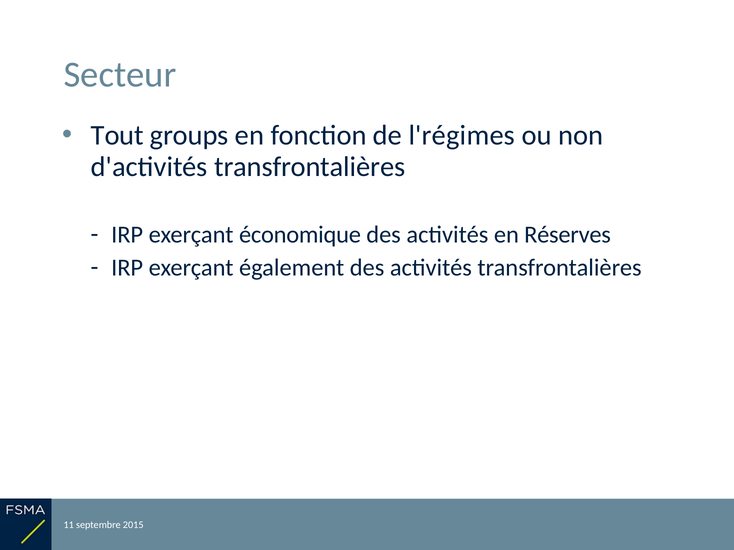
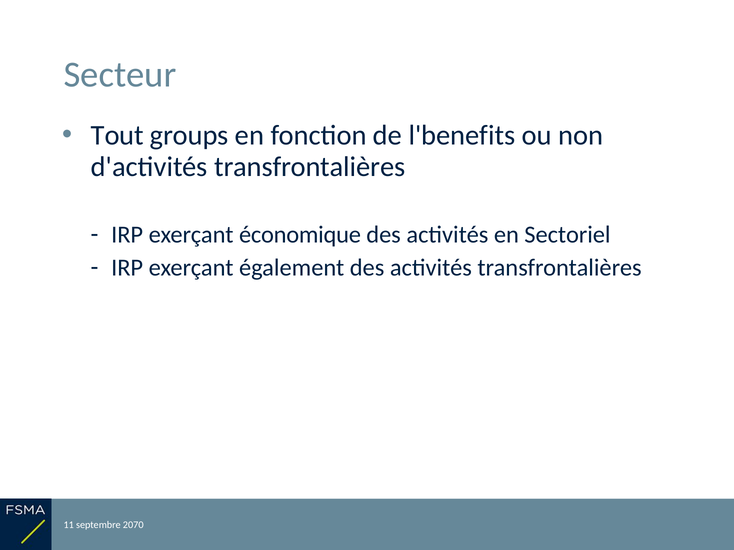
l'régimes: l'régimes -> l'benefits
Réserves: Réserves -> Sectoriel
2015: 2015 -> 2070
